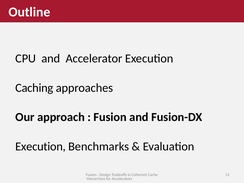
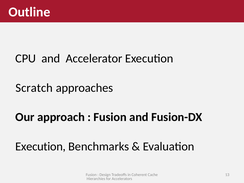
Caching: Caching -> Scratch
